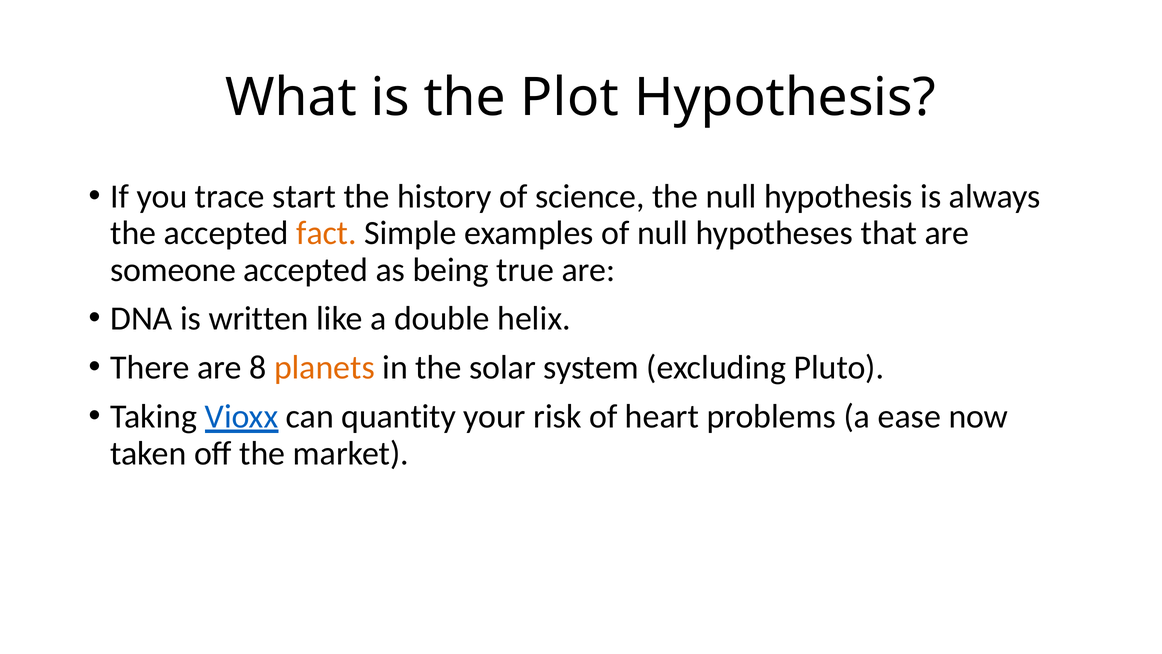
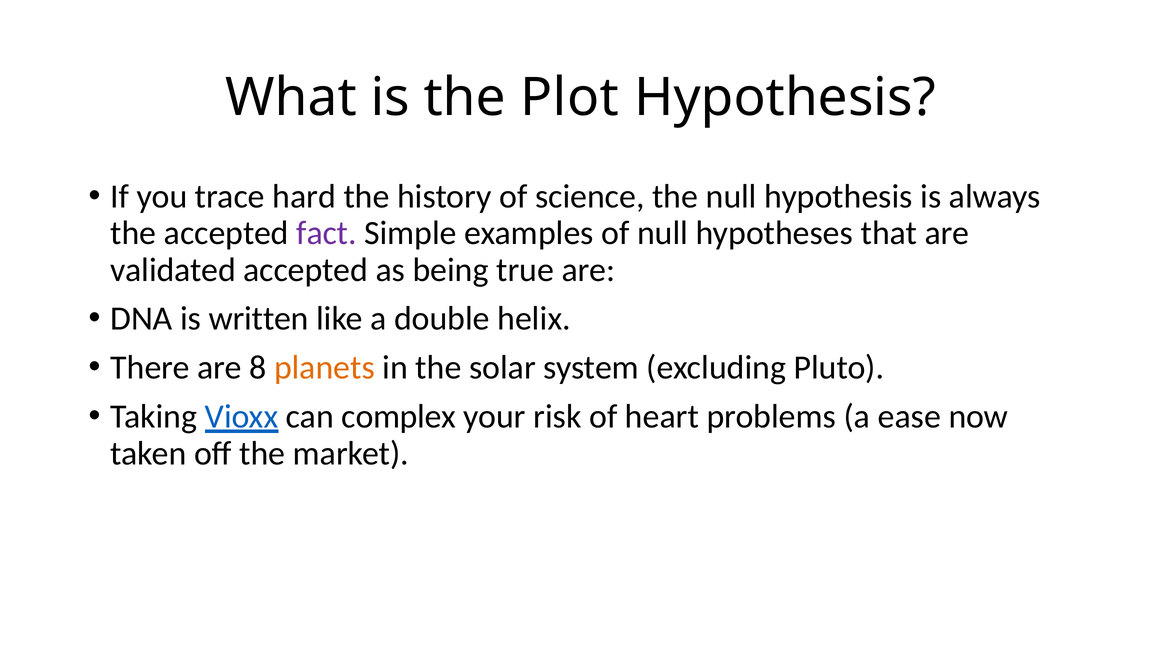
start: start -> hard
fact colour: orange -> purple
someone: someone -> validated
quantity: quantity -> complex
